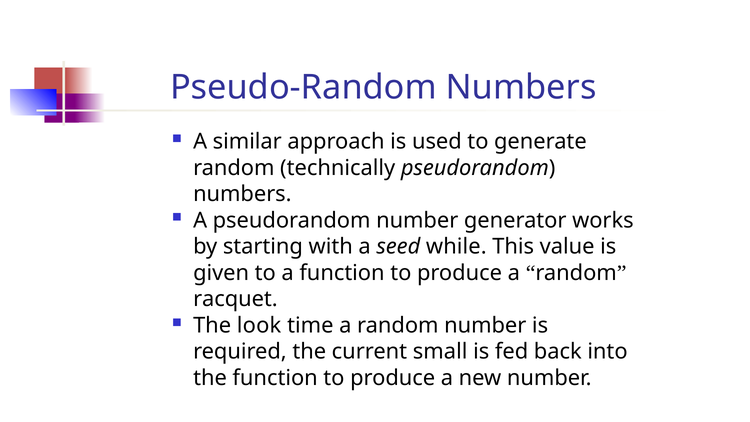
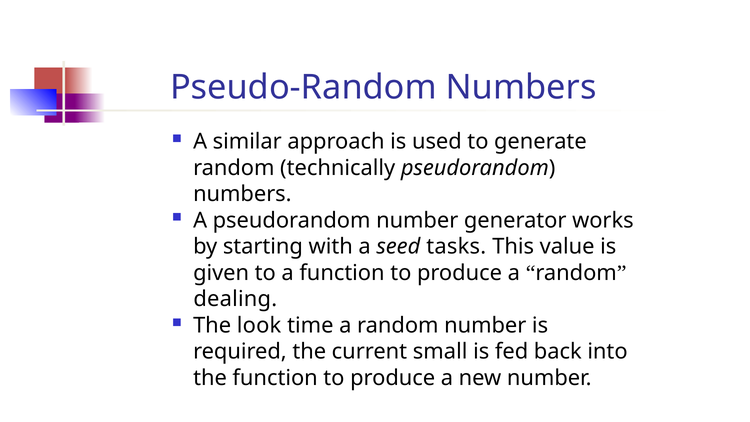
while: while -> tasks
racquet: racquet -> dealing
